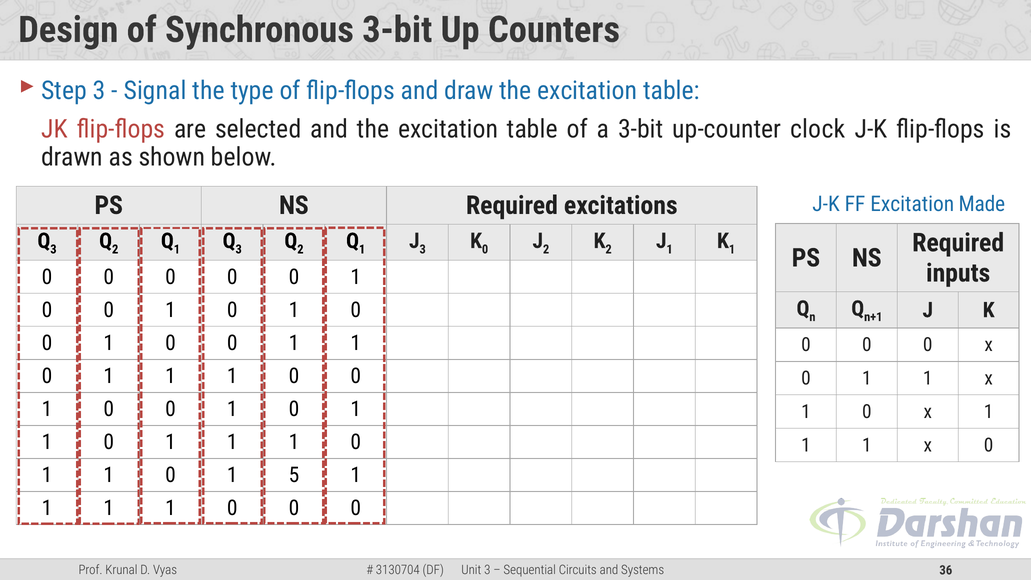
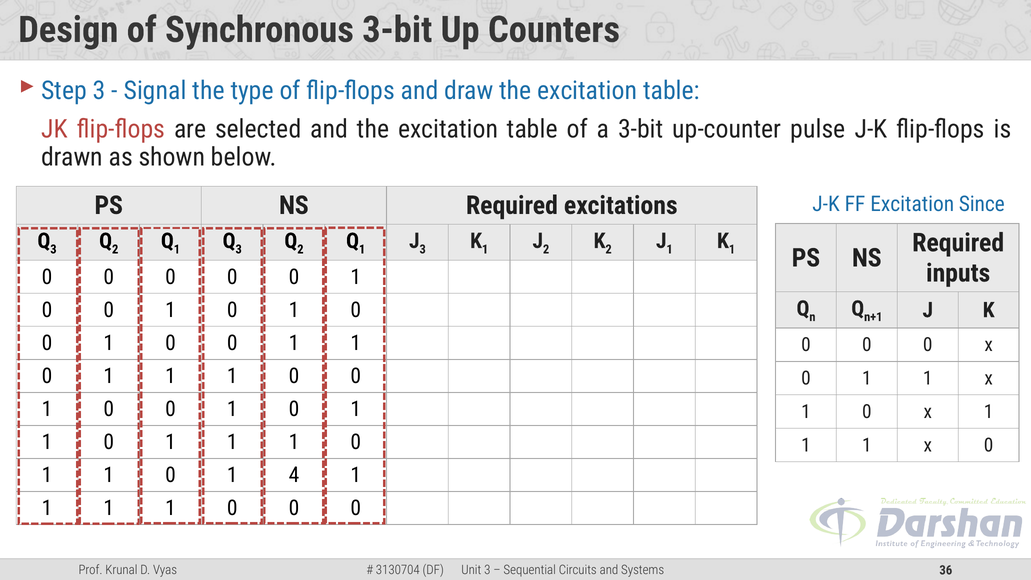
clock: clock -> pulse
Made: Made -> Since
3 K 0: 0 -> 1
5: 5 -> 4
